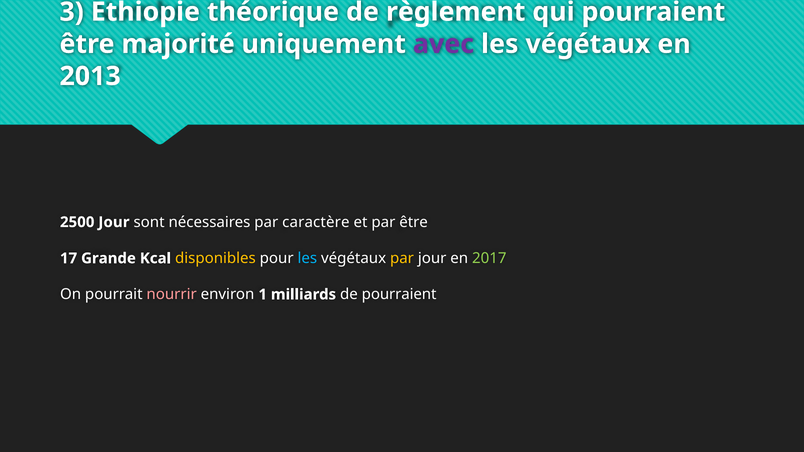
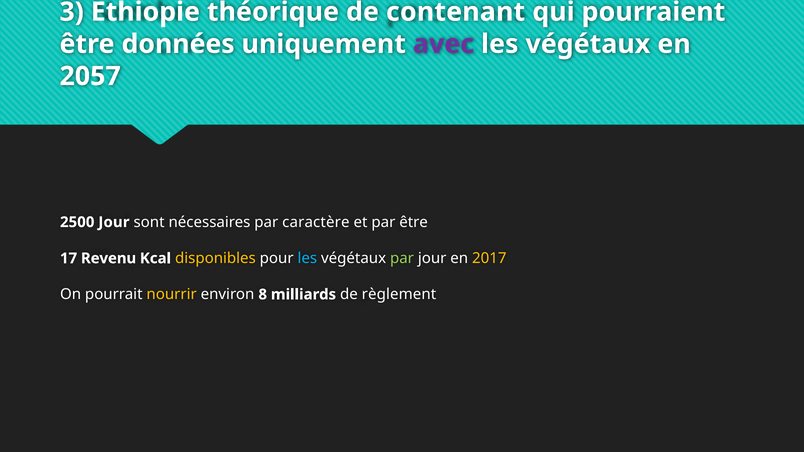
règlement: règlement -> contenant
majorité: majorité -> données
2013: 2013 -> 2057
Grande: Grande -> Revenu
par at (402, 258) colour: yellow -> light green
2017 colour: light green -> yellow
nourrir colour: pink -> yellow
1: 1 -> 8
de pourraient: pourraient -> règlement
